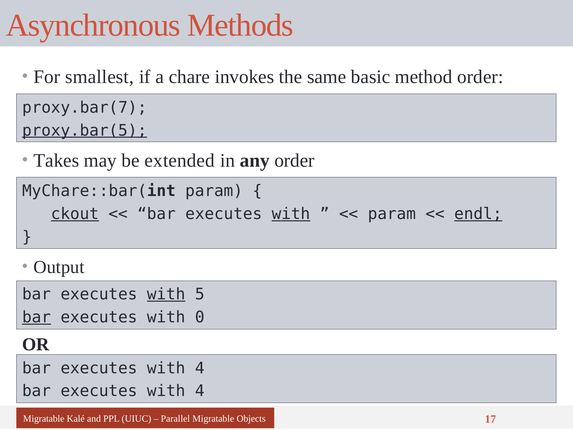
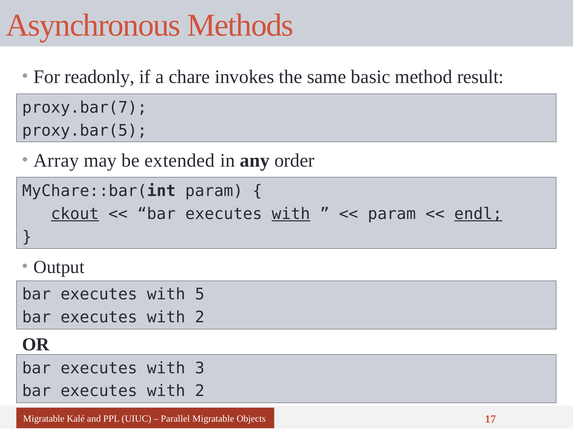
smallest: smallest -> readonly
method order: order -> result
proxy.bar(5 underline: present -> none
Takes: Takes -> Array
with at (166, 294) underline: present -> none
bar at (37, 317) underline: present -> none
0 at (200, 317): 0 -> 2
4 at (200, 368): 4 -> 3
4 at (200, 391): 4 -> 2
